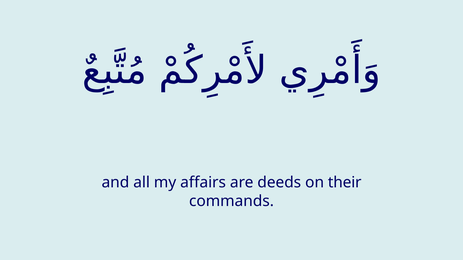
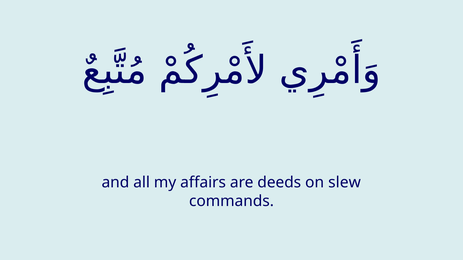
their: their -> slew
